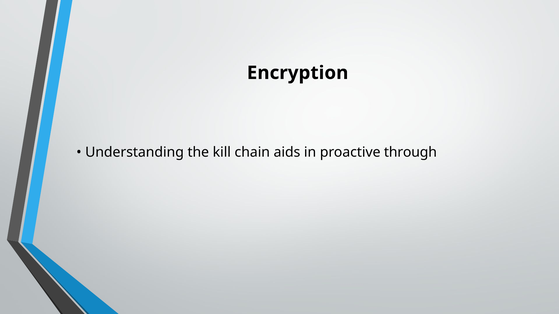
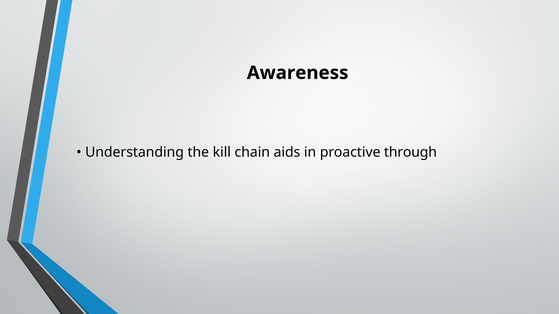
Encryption: Encryption -> Awareness
